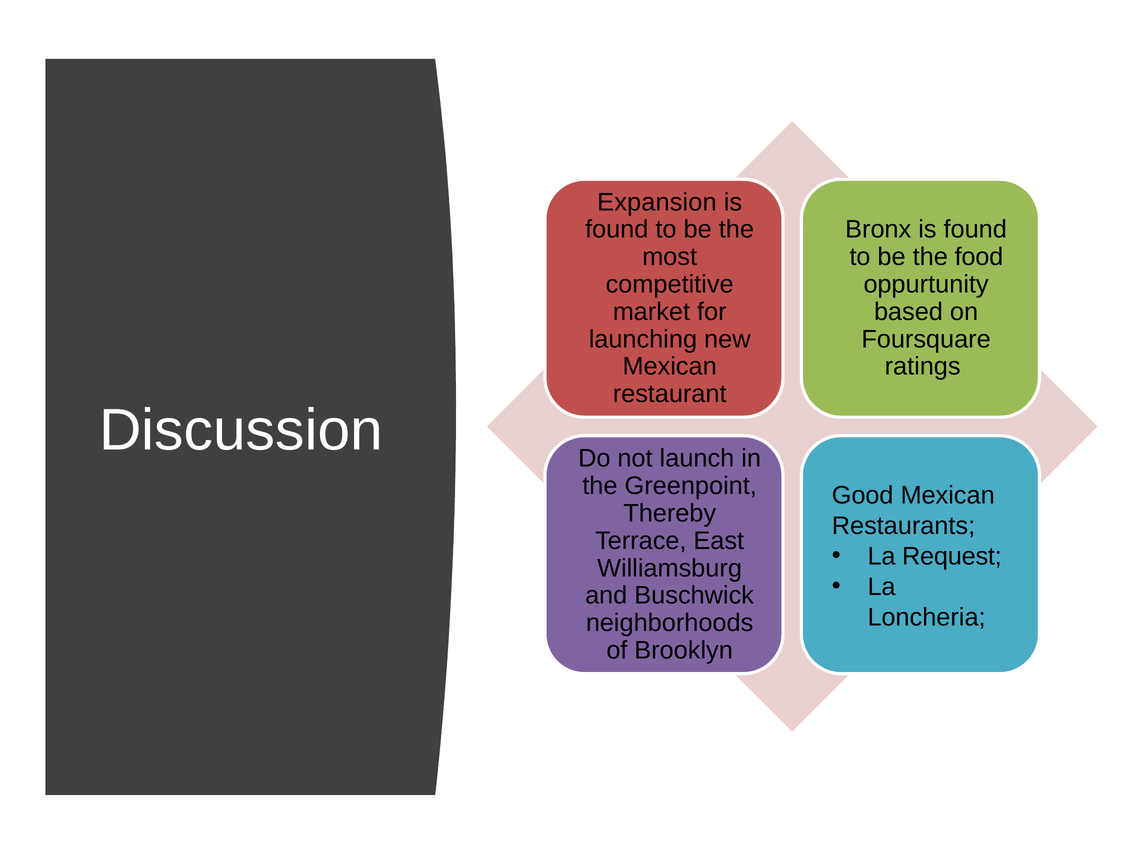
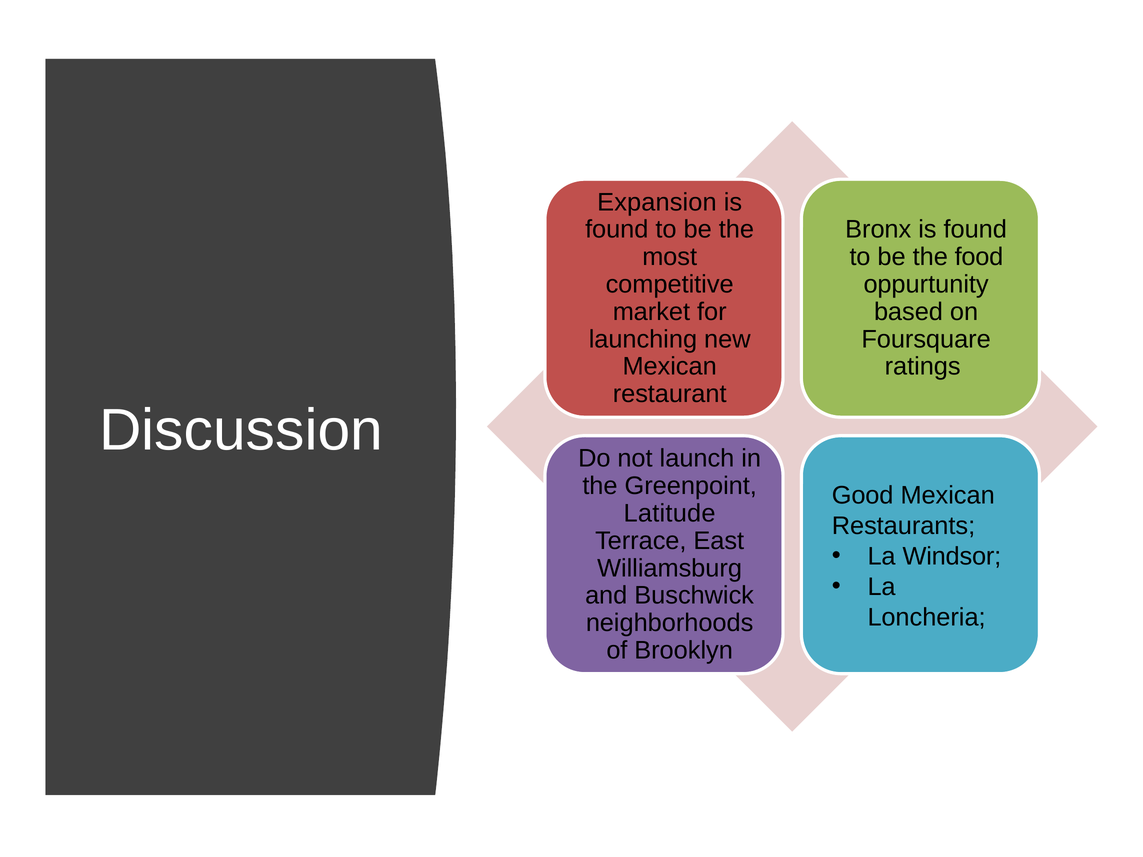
Thereby: Thereby -> Latitude
Request: Request -> Windsor
